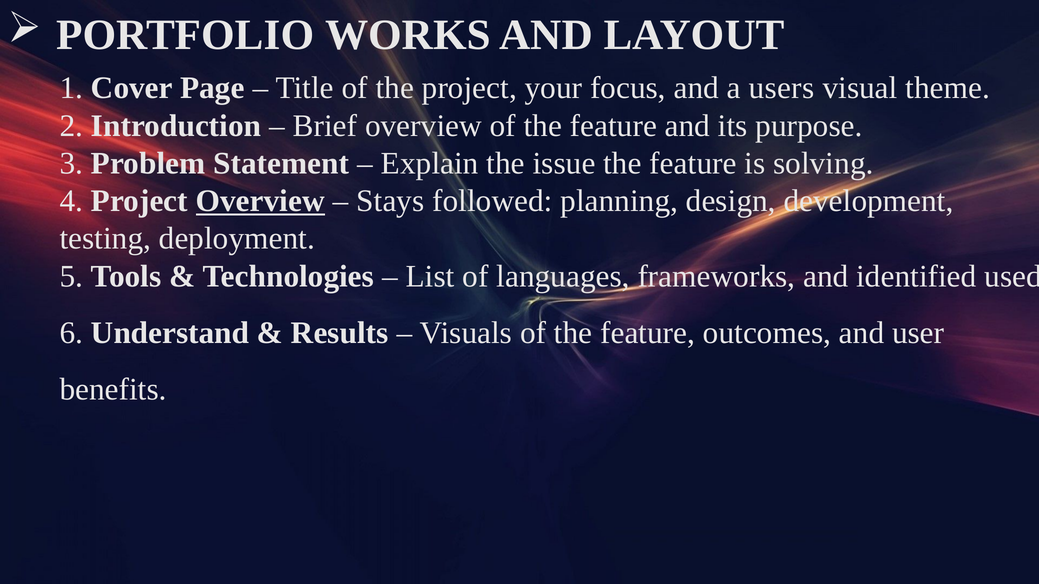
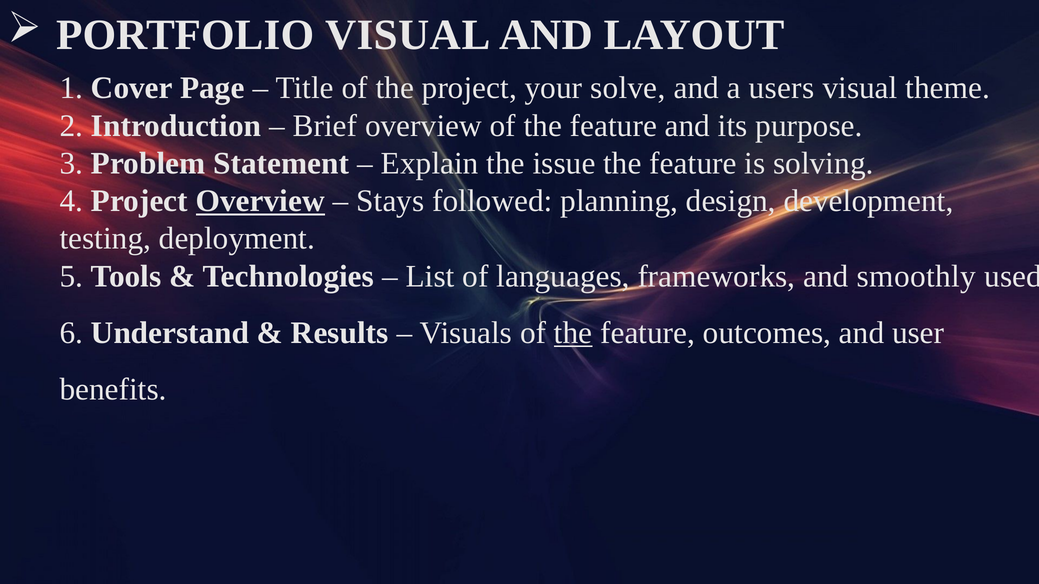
PORTFOLIO WORKS: WORKS -> VISUAL
focus: focus -> solve
identified: identified -> smoothly
the at (573, 333) underline: none -> present
